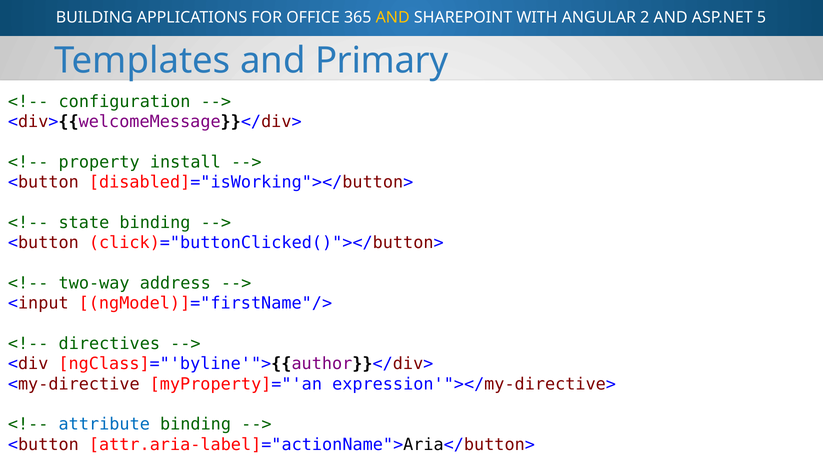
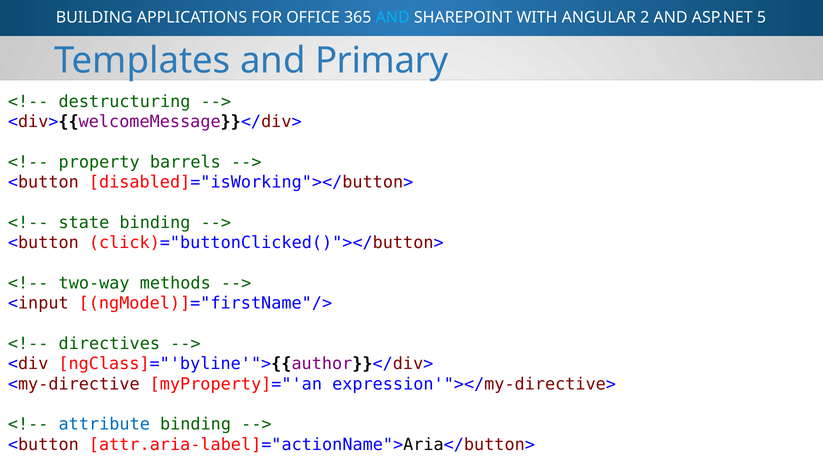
AND at (393, 18) colour: yellow -> light blue
configuration: configuration -> destructuring
install: install -> barrels
address: address -> methods
